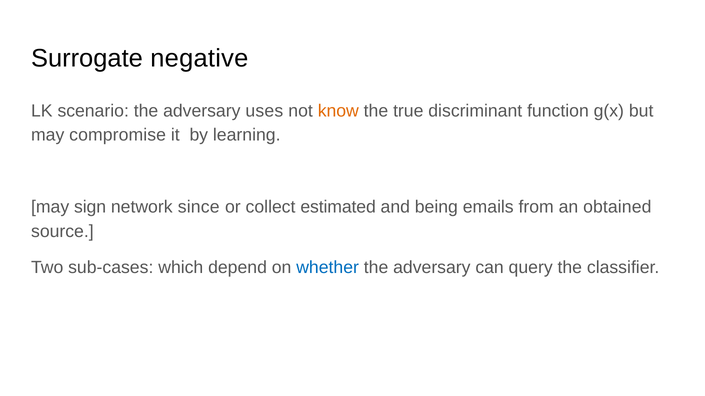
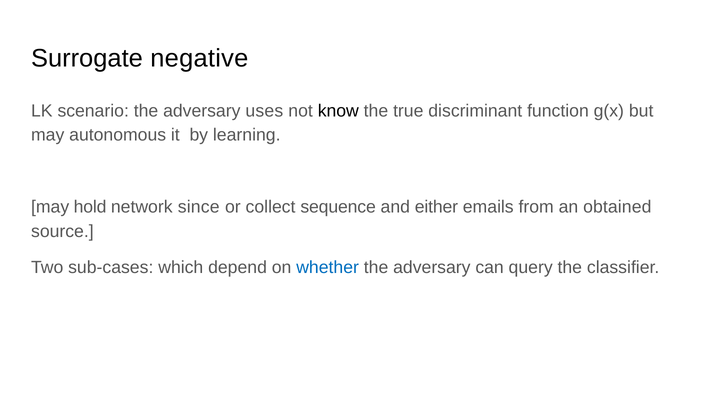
know colour: orange -> black
compromise: compromise -> autonomous
sign: sign -> hold
estimated: estimated -> sequence
being: being -> either
